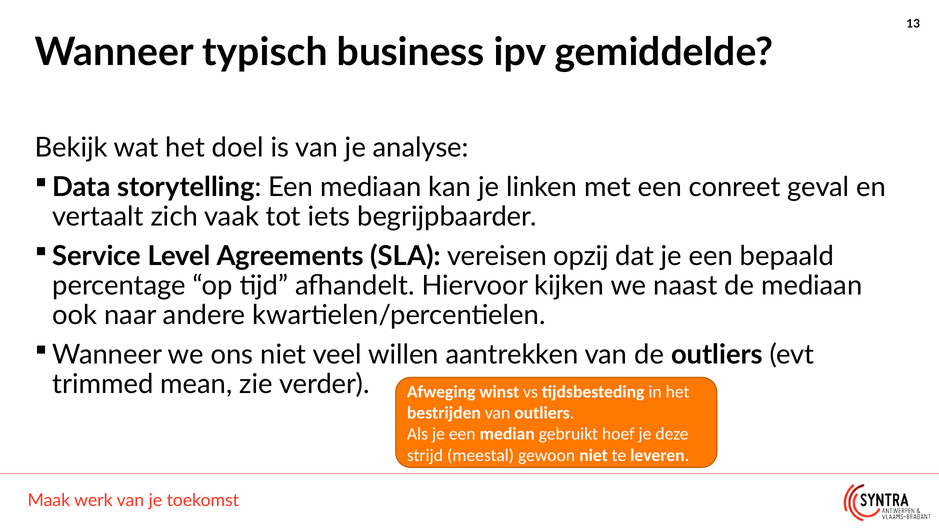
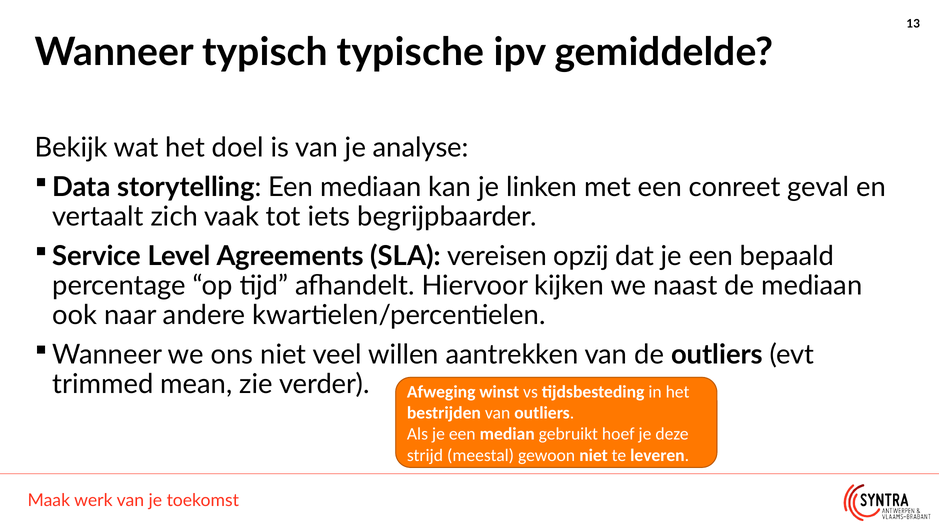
business: business -> typische
